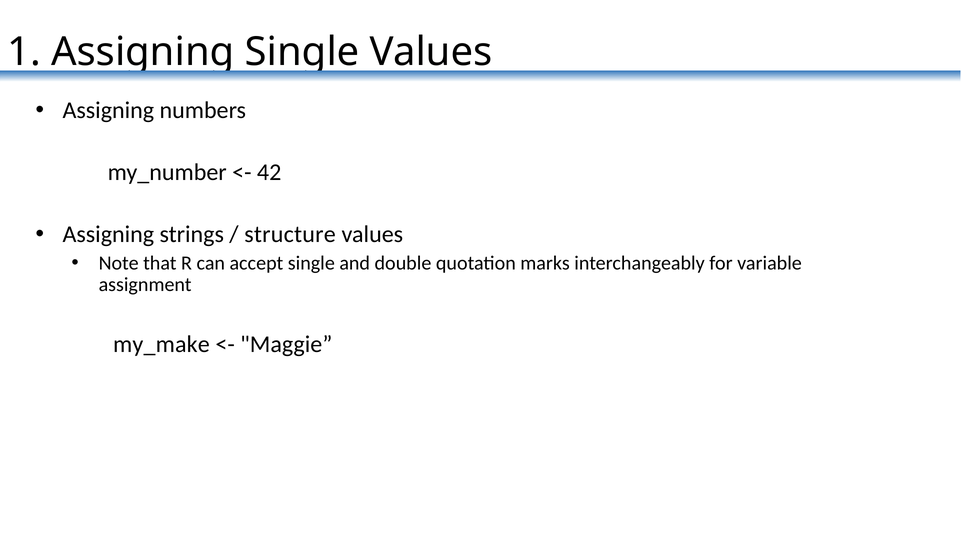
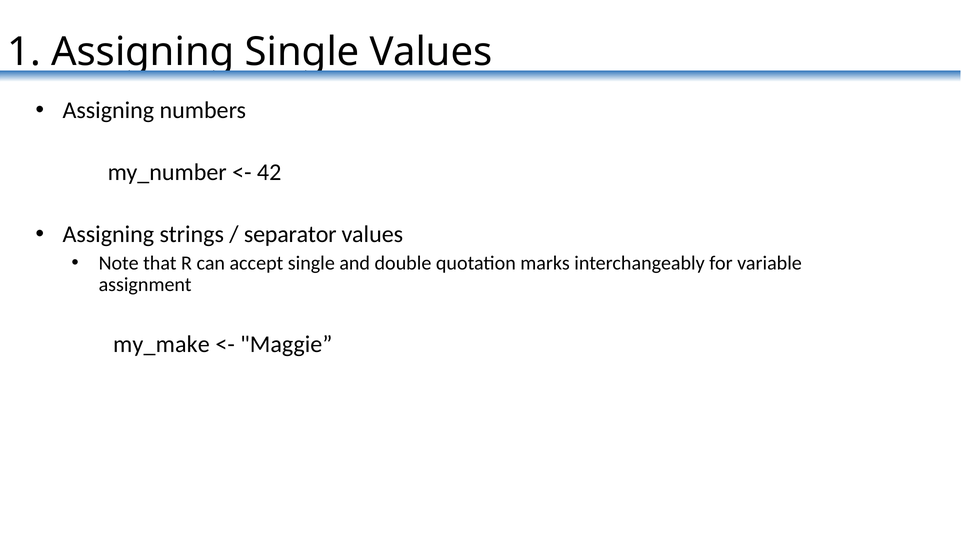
structure: structure -> separator
